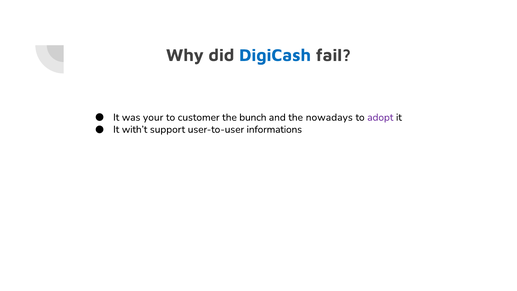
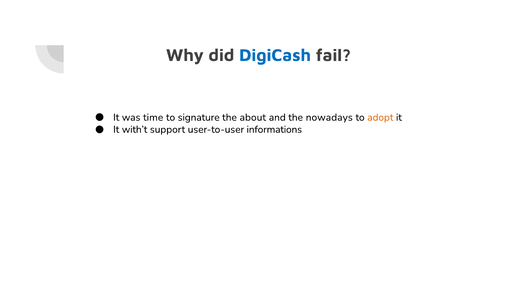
your: your -> time
customer: customer -> signature
bunch: bunch -> about
adopt colour: purple -> orange
